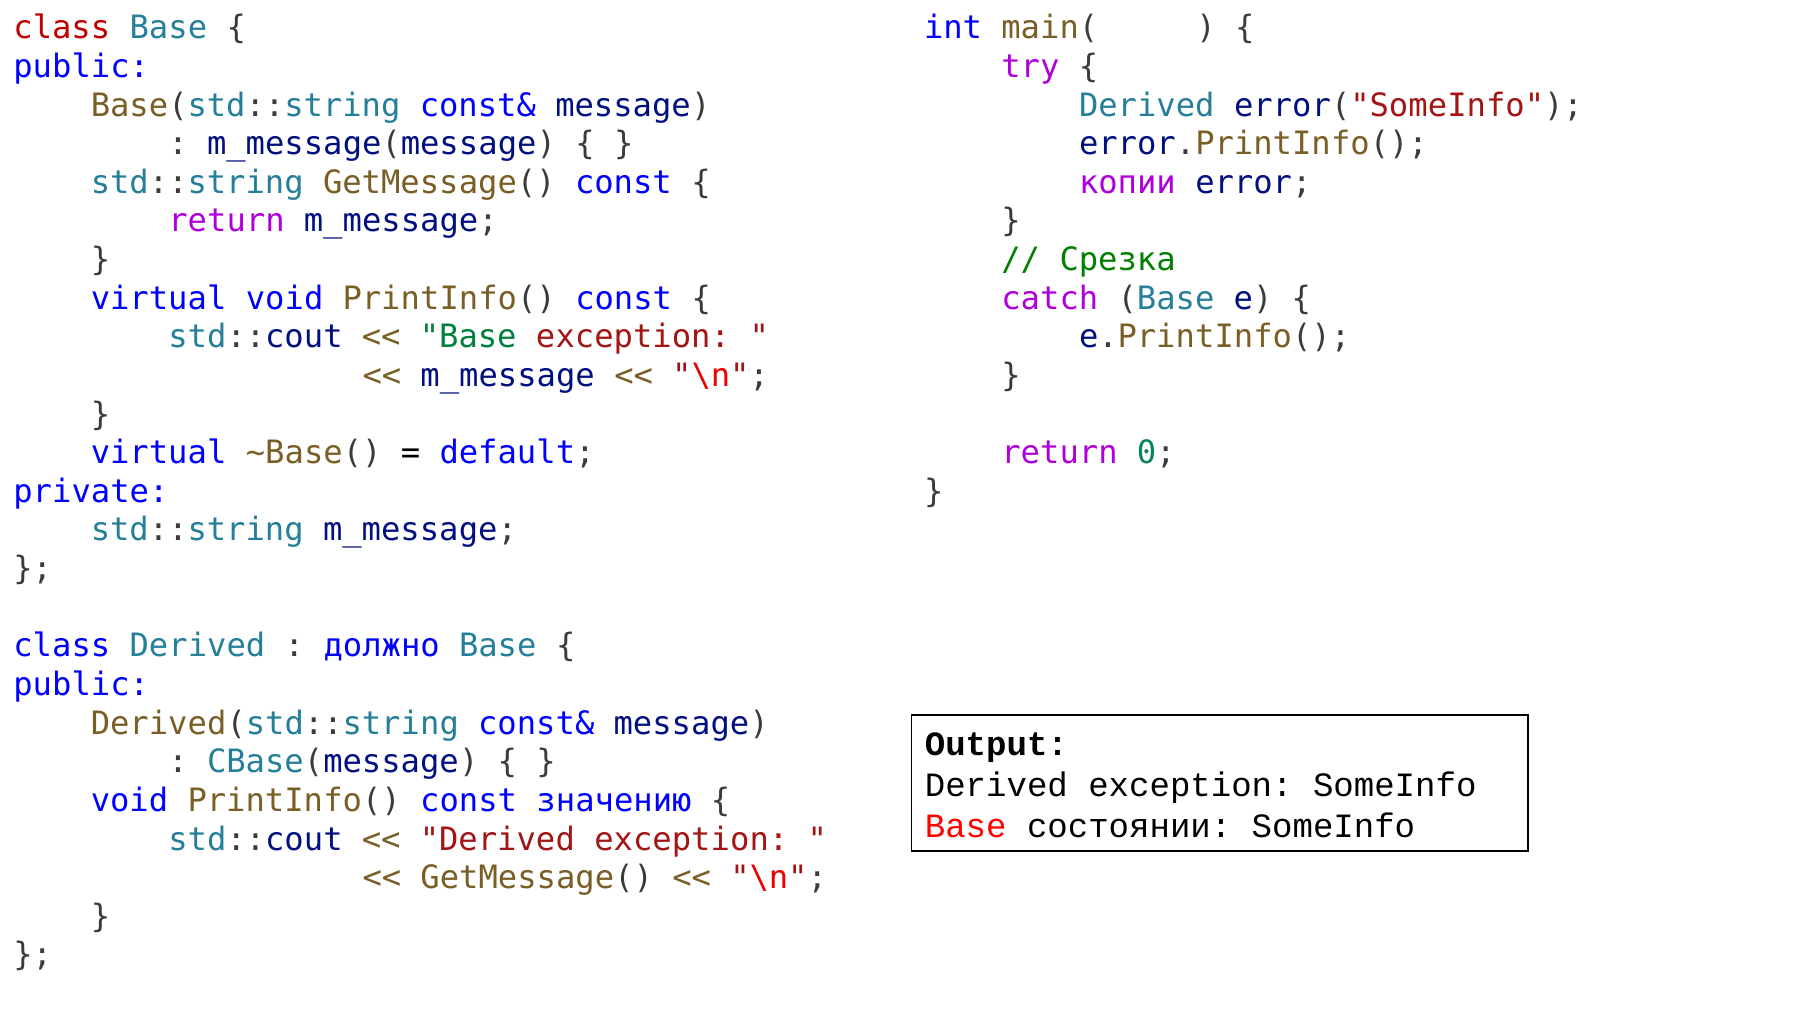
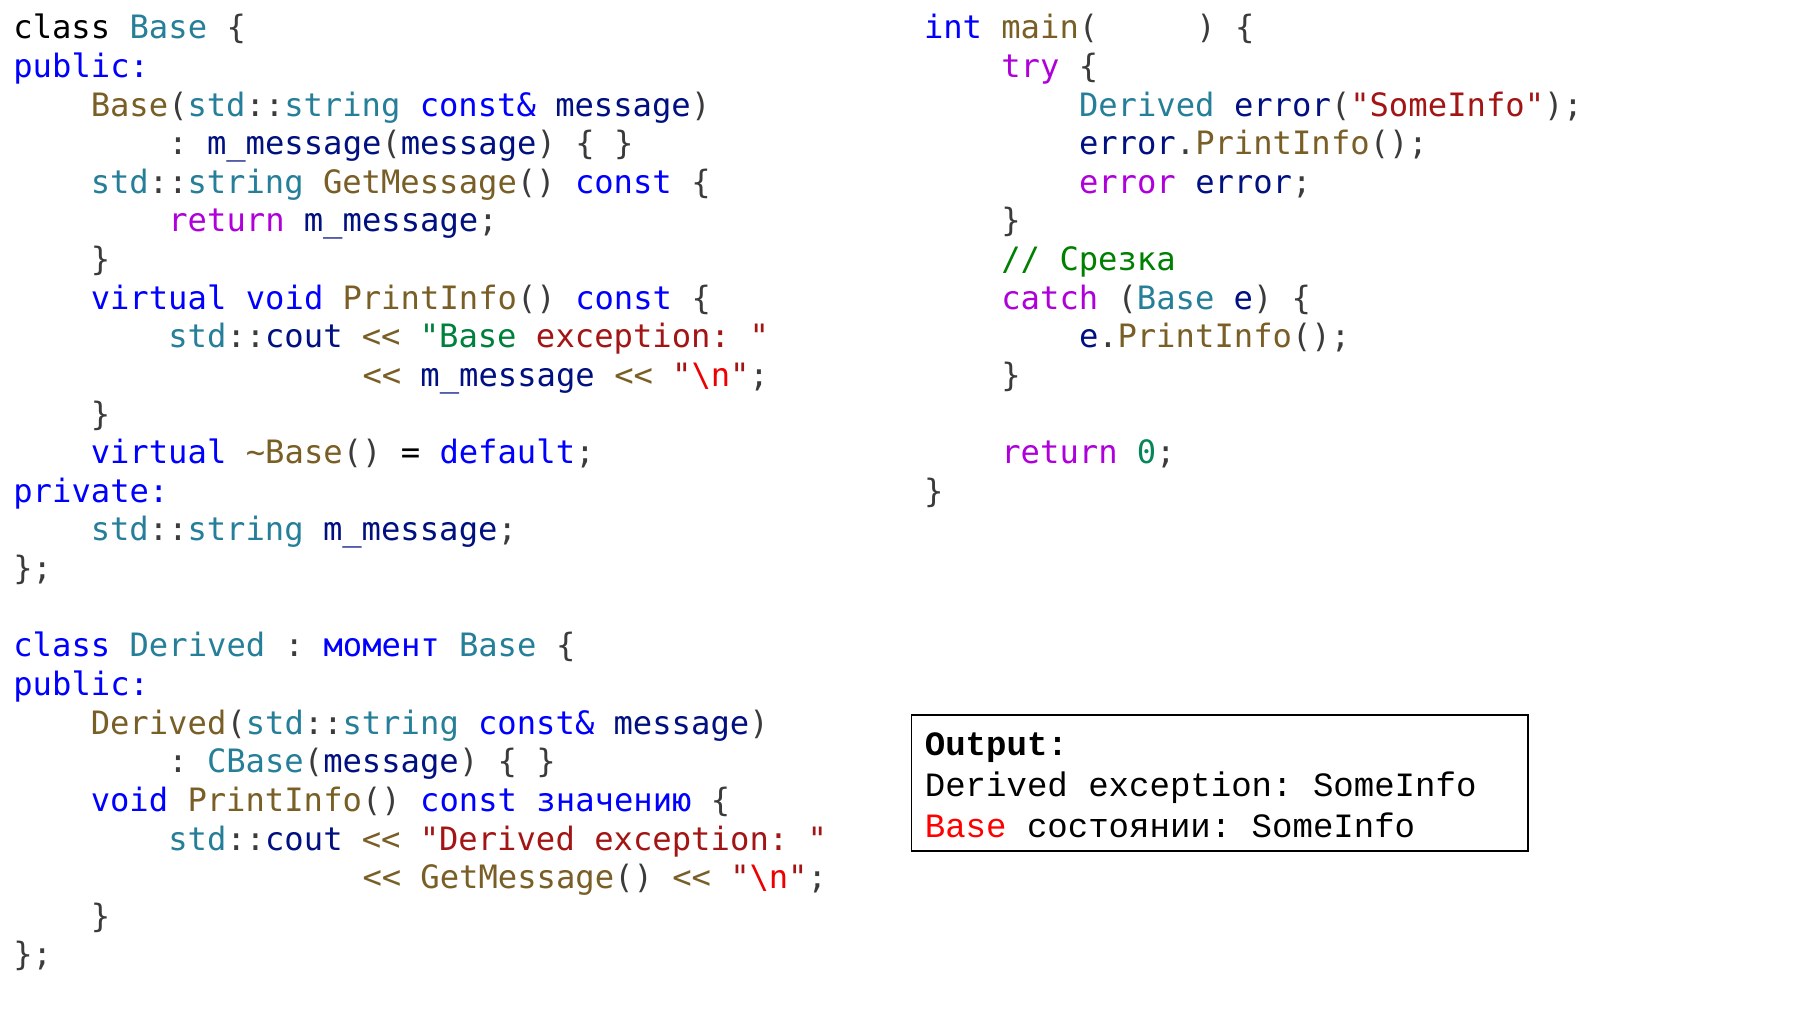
class at (62, 28) colour: red -> black
копии at (1127, 183): копии -> error
должно: должно -> момент
